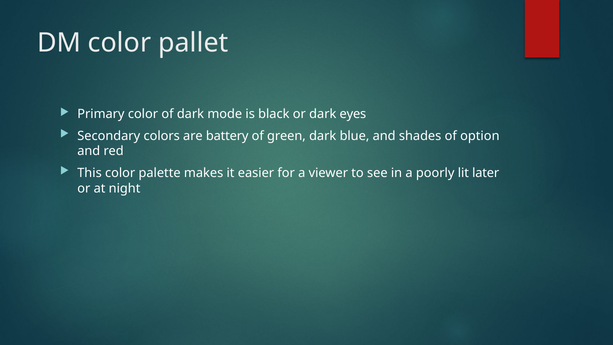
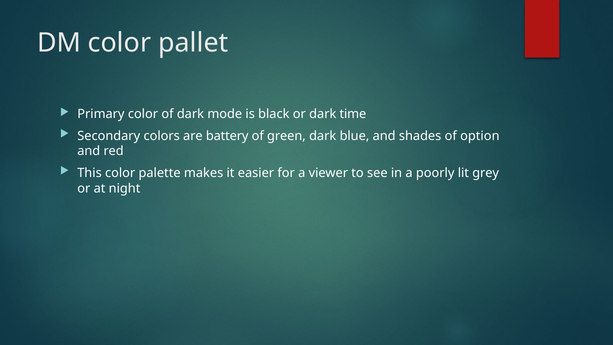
eyes: eyes -> time
later: later -> grey
